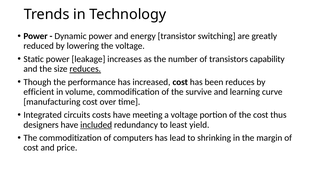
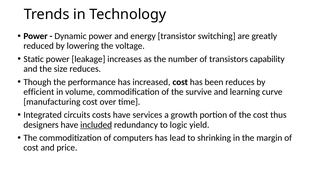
reduces at (85, 69) underline: present -> none
meeting: meeting -> services
a voltage: voltage -> growth
least: least -> logic
